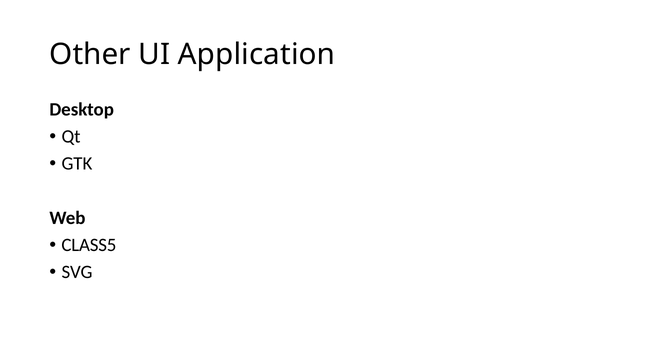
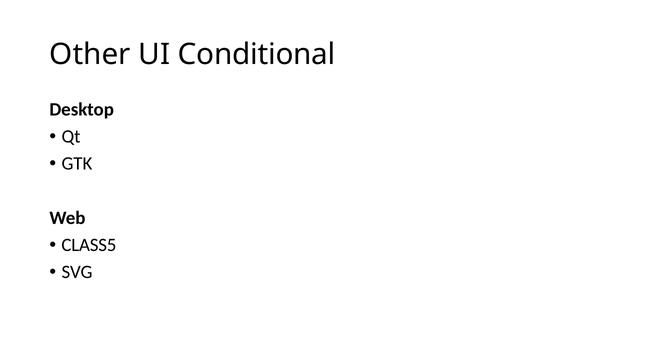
Application: Application -> Conditional
